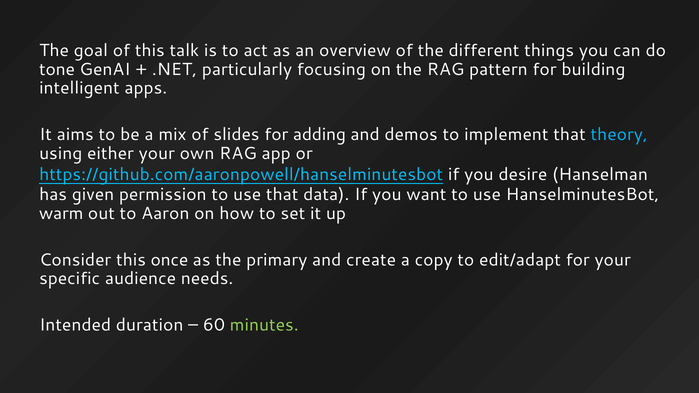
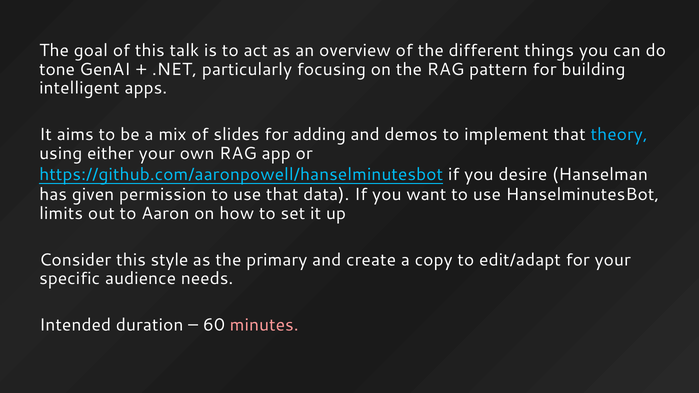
warm: warm -> limits
once: once -> style
minutes colour: light green -> pink
